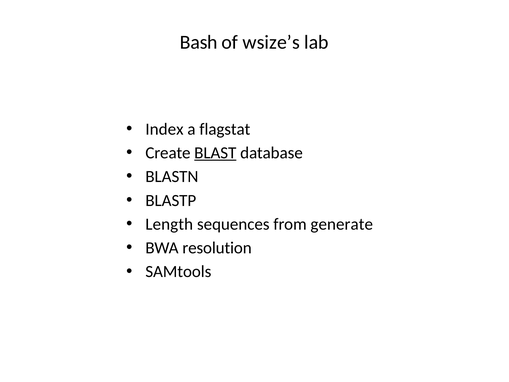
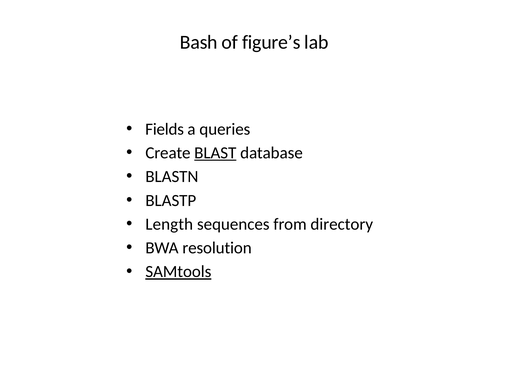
wsize’s: wsize’s -> figure’s
Index: Index -> Fields
flagstat: flagstat -> queries
generate: generate -> directory
SAMtools underline: none -> present
